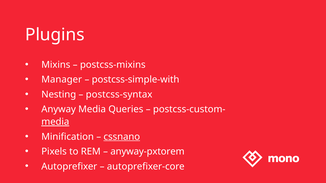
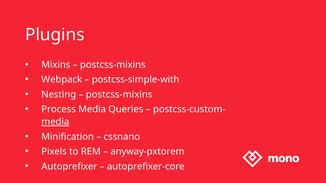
Manager: Manager -> Webpack
postcss-syntax at (119, 95): postcss-syntax -> postcss-mixins
Anyway: Anyway -> Process
cssnano underline: present -> none
